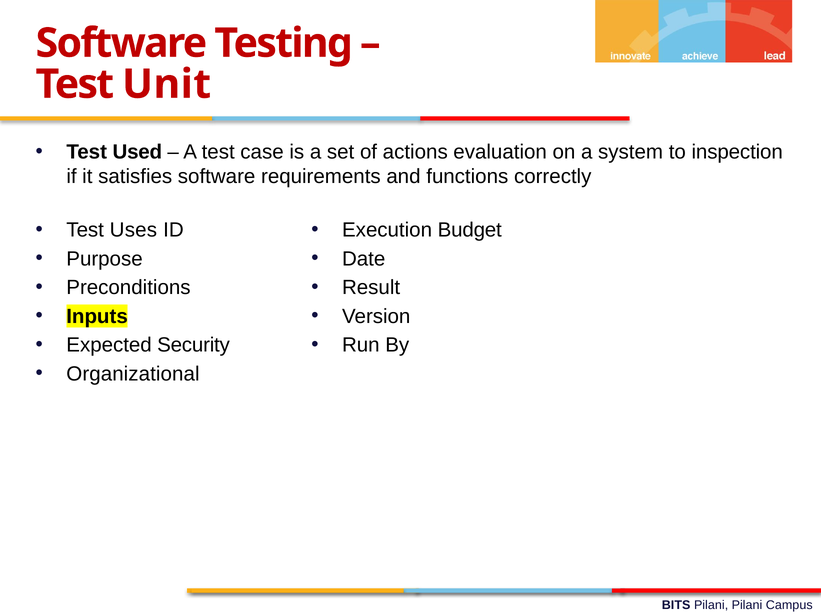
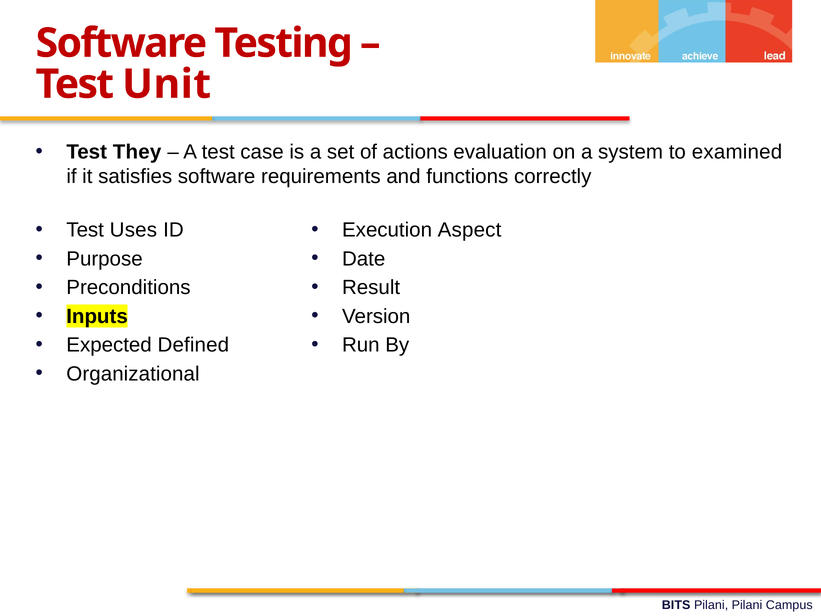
Used: Used -> They
inspection: inspection -> examined
Budget: Budget -> Aspect
Security: Security -> Defined
